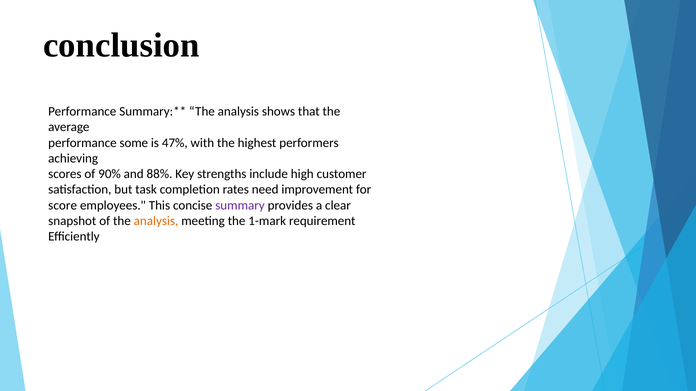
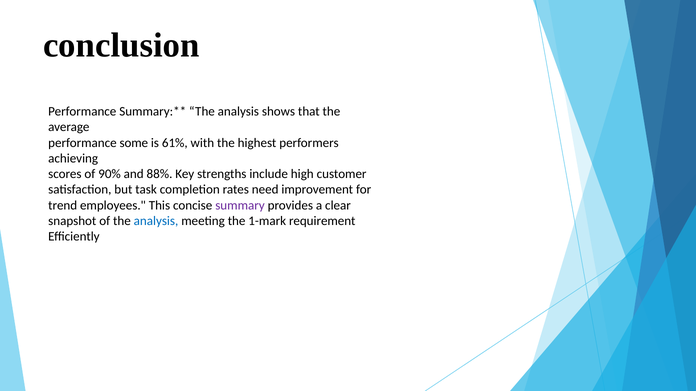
47%: 47% -> 61%
score: score -> trend
analysis at (156, 221) colour: orange -> blue
